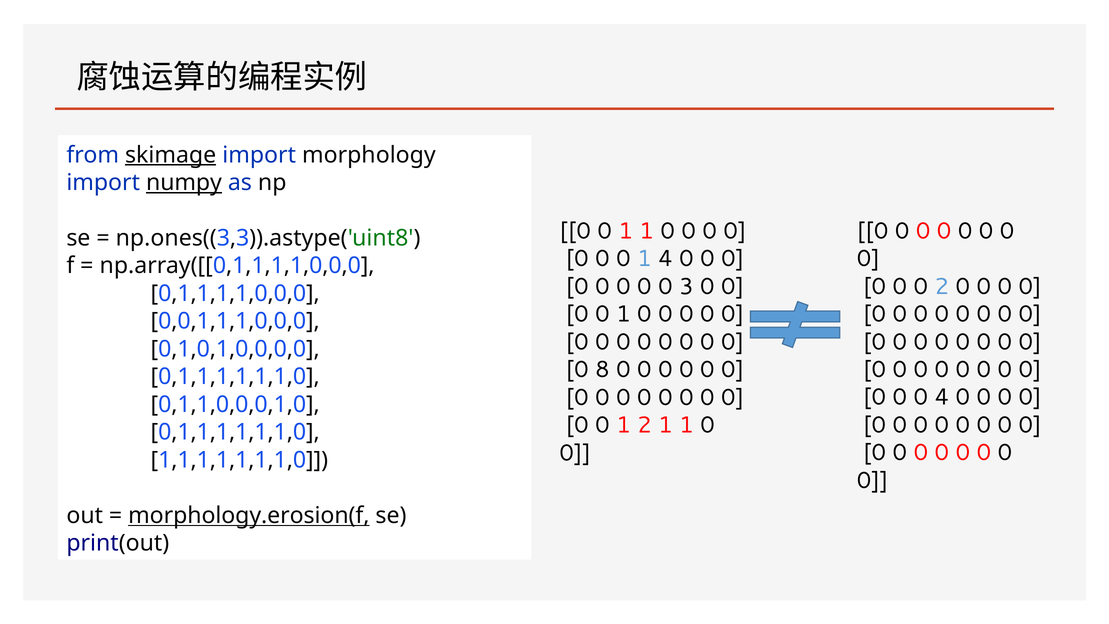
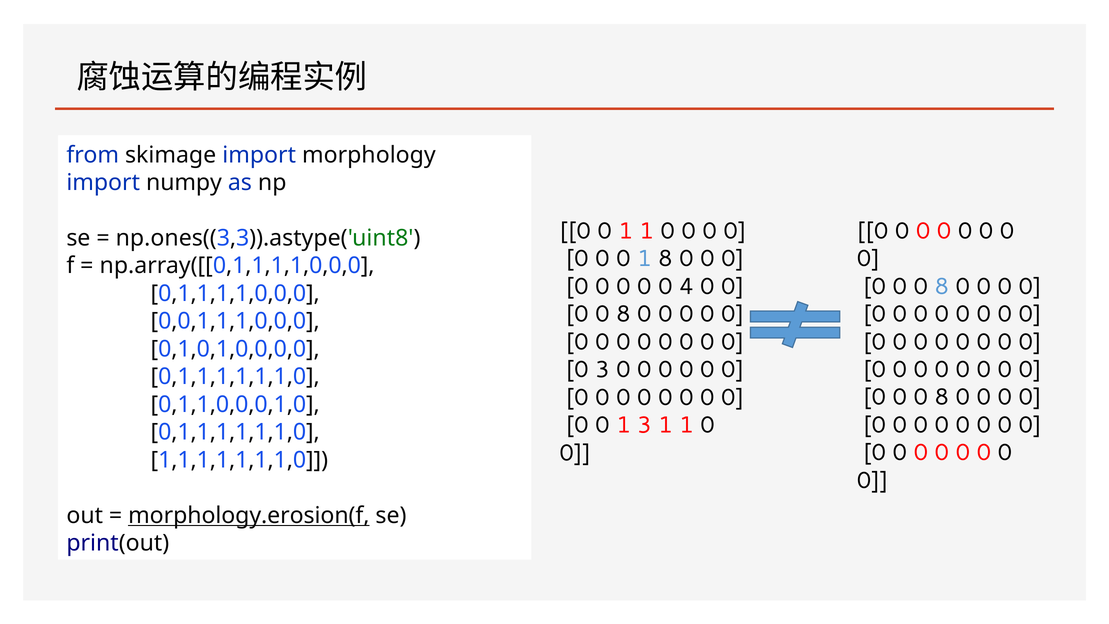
skimage underline: present -> none
numpy underline: present -> none
1 4: 4 -> 8
2 at (942, 286): 2 -> 8
3: 3 -> 4
1 at (623, 314): 1 -> 8
0 8: 8 -> 3
4 at (942, 397): 4 -> 8
1 2: 2 -> 3
